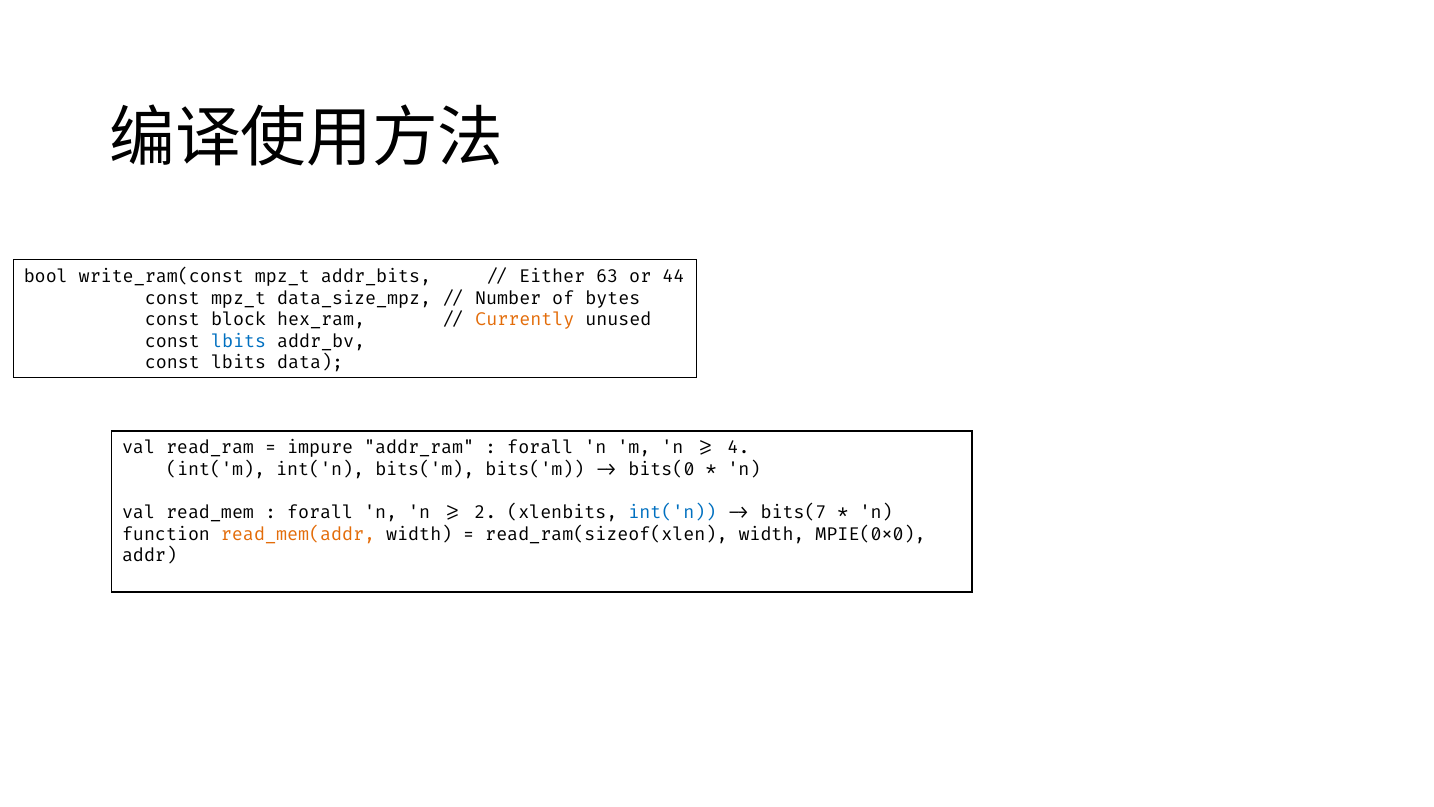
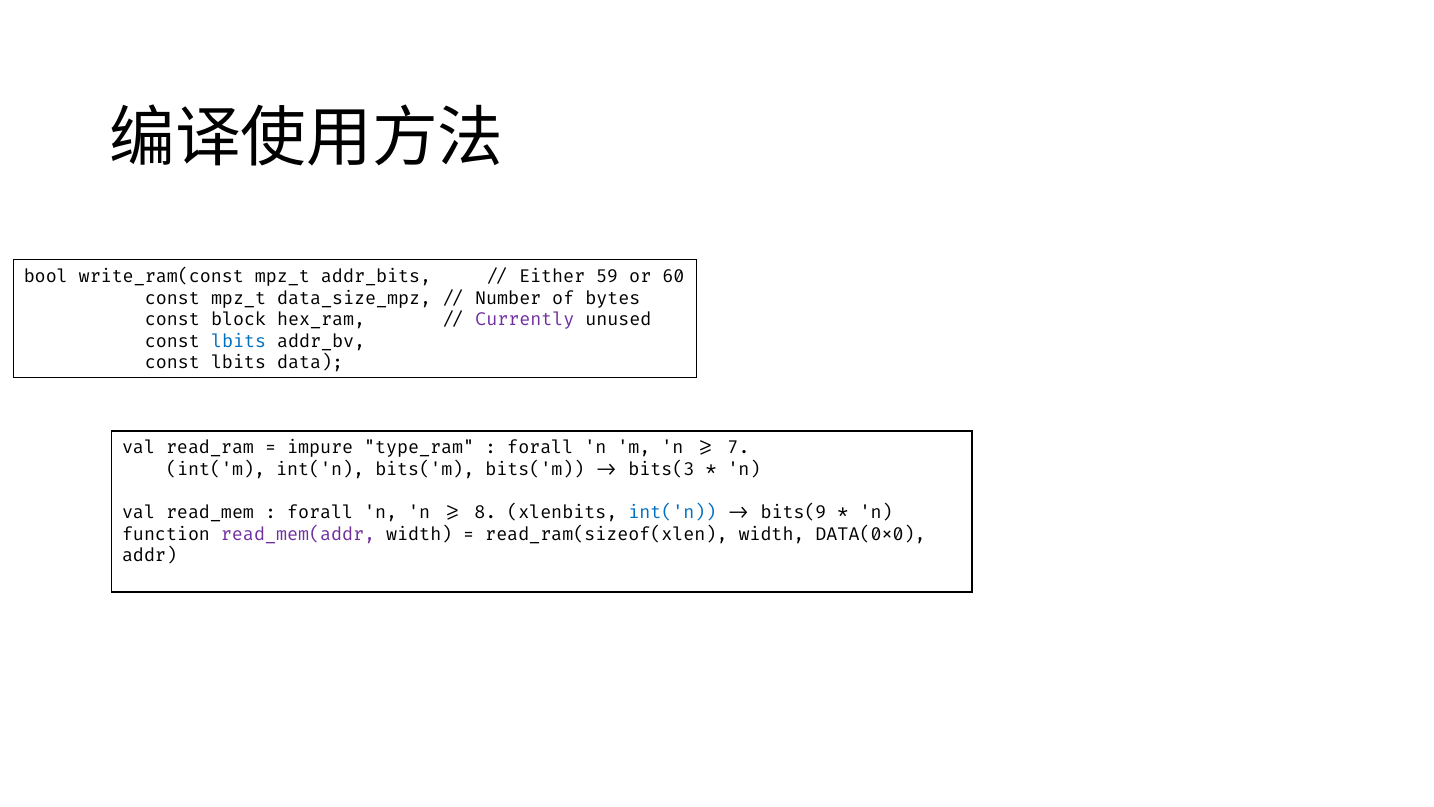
63: 63 -> 59
44: 44 -> 60
Currently colour: orange -> purple
addr_ram: addr_ram -> type_ram
4: 4 -> 7
bits(0: bits(0 -> bits(3
2: 2 -> 8
bits(7: bits(7 -> bits(9
read_mem(addr colour: orange -> purple
MPIE(0x0: MPIE(0x0 -> DATA(0x0
